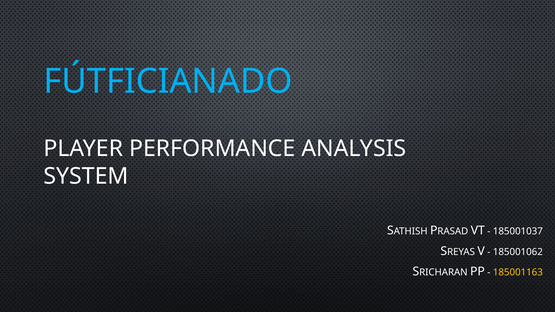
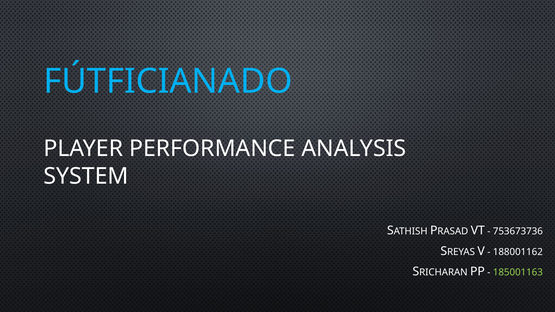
185001037: 185001037 -> 753673736
185001062: 185001062 -> 188001162
185001163 colour: yellow -> light green
